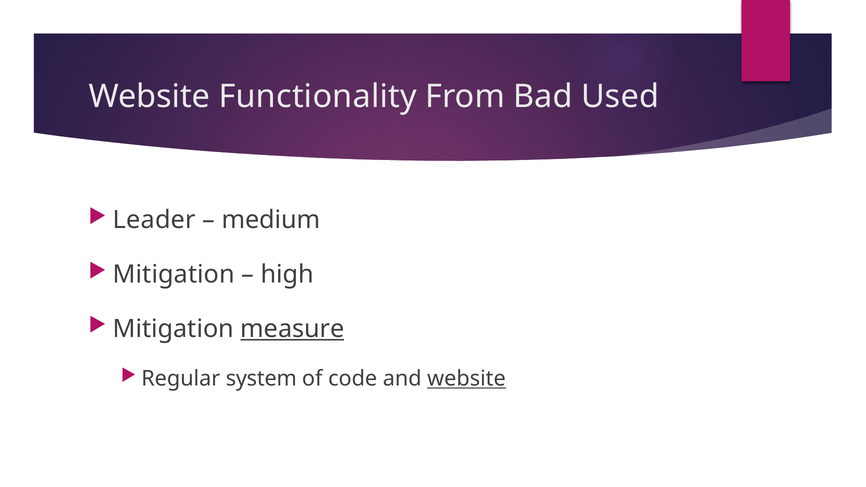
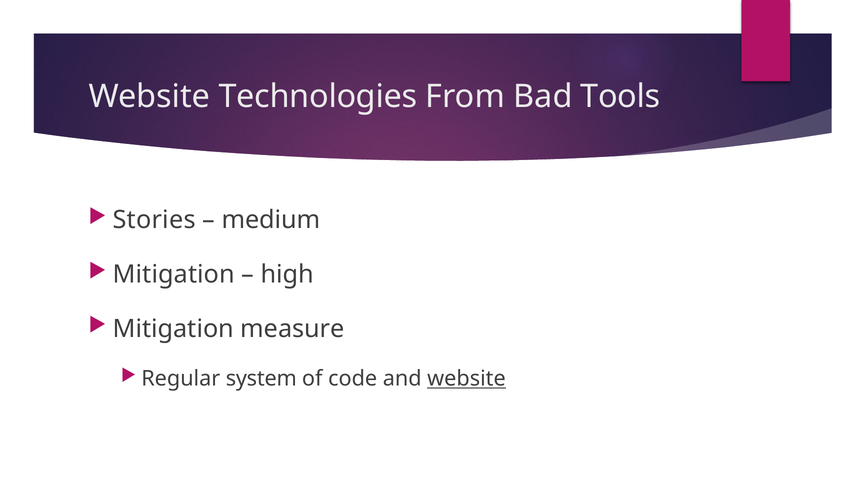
Functionality: Functionality -> Technologies
Used: Used -> Tools
Leader: Leader -> Stories
measure underline: present -> none
